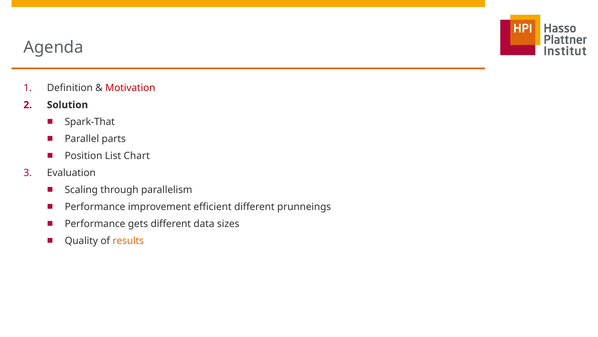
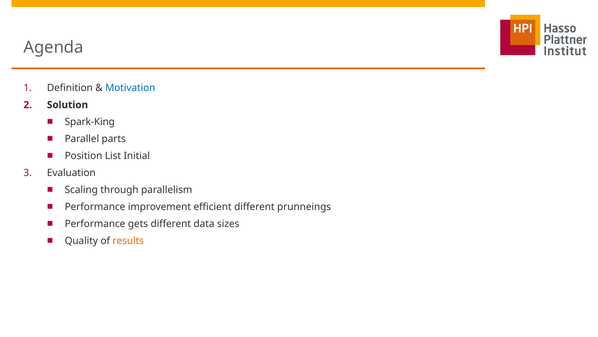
Motivation colour: red -> blue
Spark-That: Spark-That -> Spark-King
Chart: Chart -> Initial
